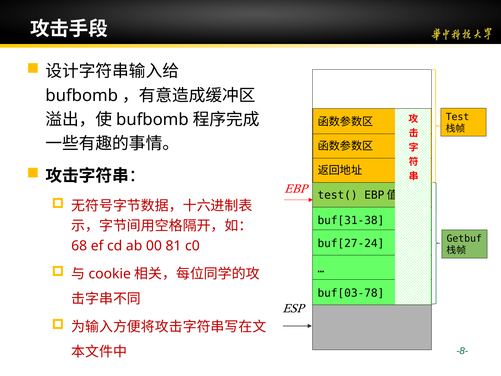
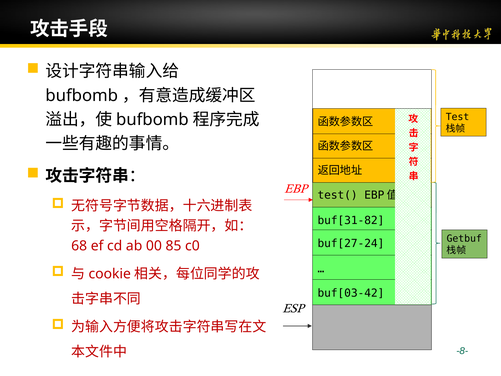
buf[31-38: buf[31-38 -> buf[31-82
81: 81 -> 85
buf[03-78: buf[03-78 -> buf[03-42
